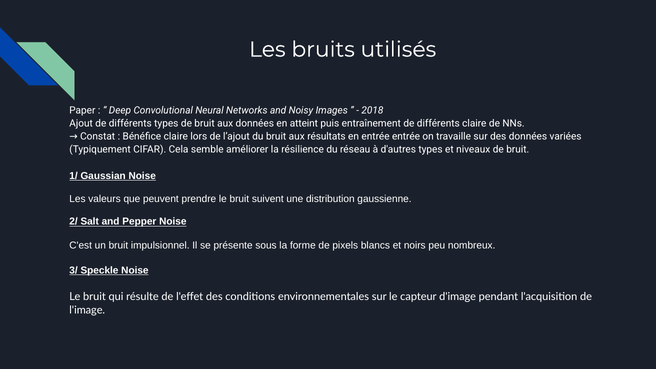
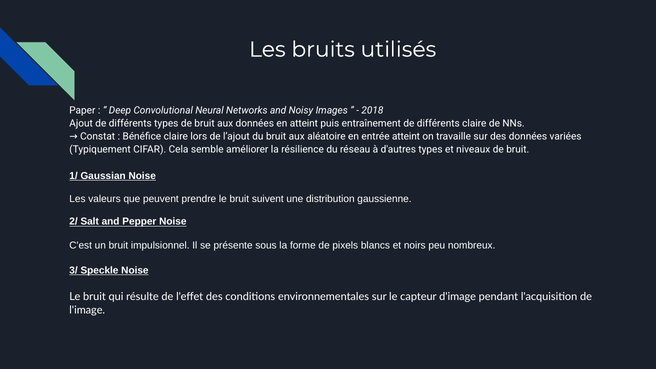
résultats: résultats -> aléatoire
entrée entrée: entrée -> atteint
